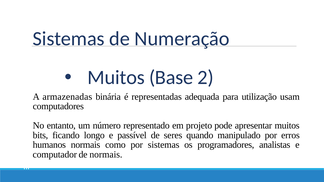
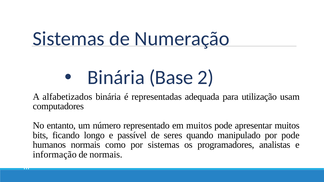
Muitos at (116, 78): Muitos -> Binária
armazenadas: armazenadas -> alfabetizados
em projeto: projeto -> muitos
por erros: erros -> pode
computador: computador -> informação
